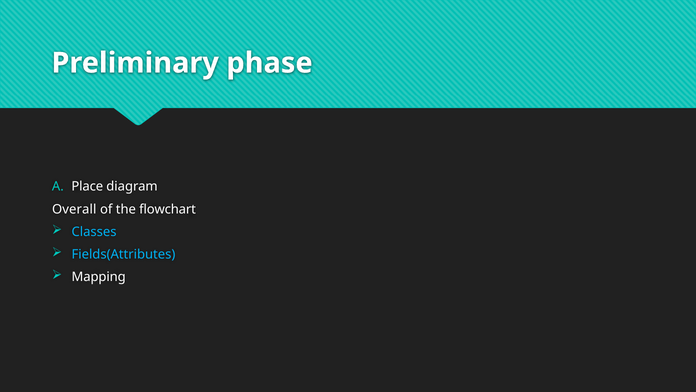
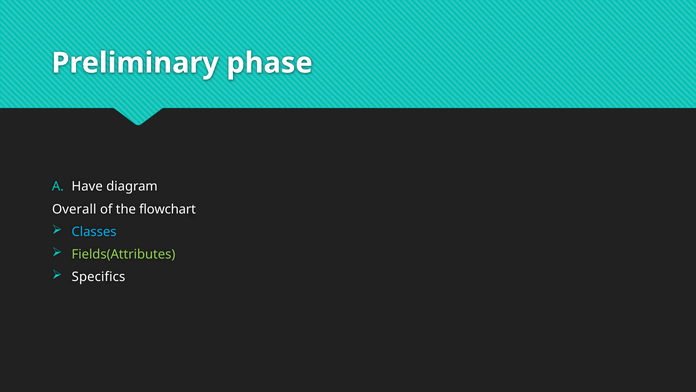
Place: Place -> Have
Fields(Attributes colour: light blue -> light green
Mapping: Mapping -> Specifics
